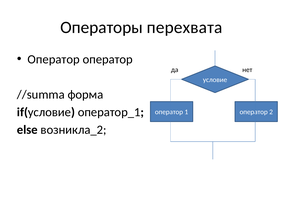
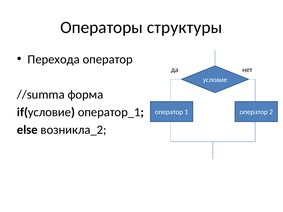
перехвата: перехвата -> структуры
Оператор at (54, 59): Оператор -> Перехода
